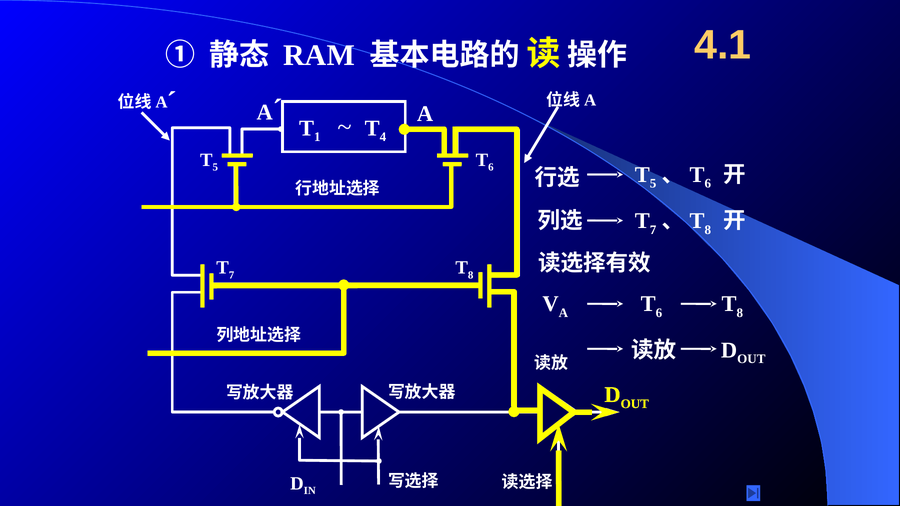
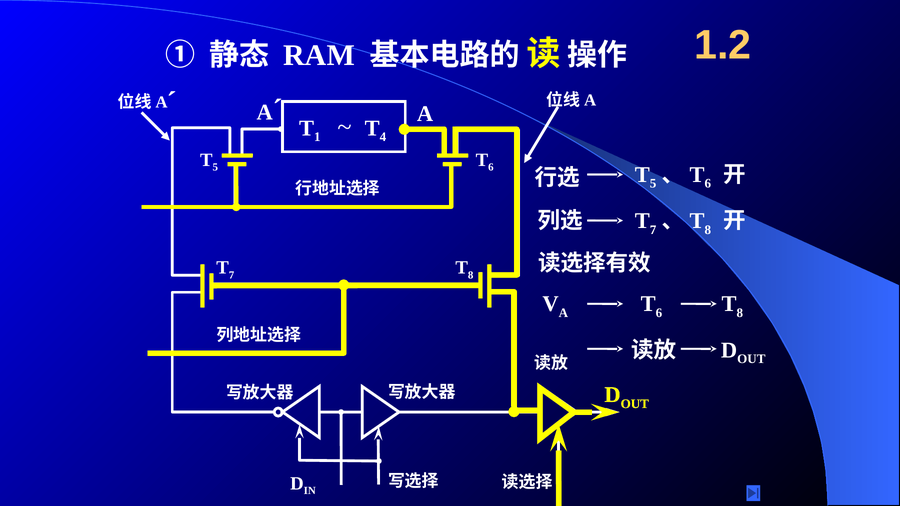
4.1: 4.1 -> 1.2
